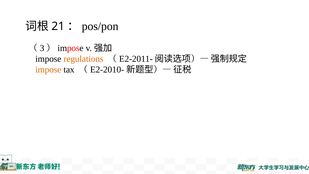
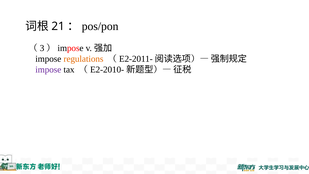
impose at (48, 70) colour: orange -> purple
